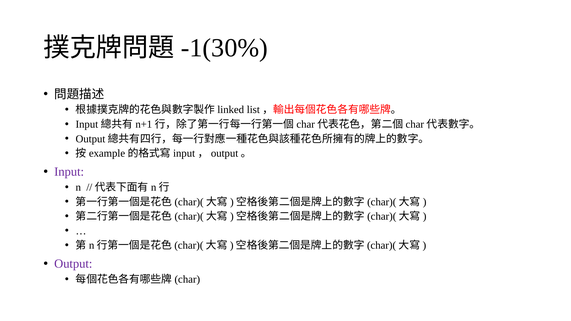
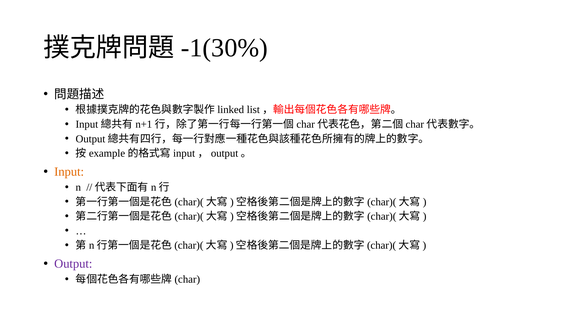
Input colour: purple -> orange
